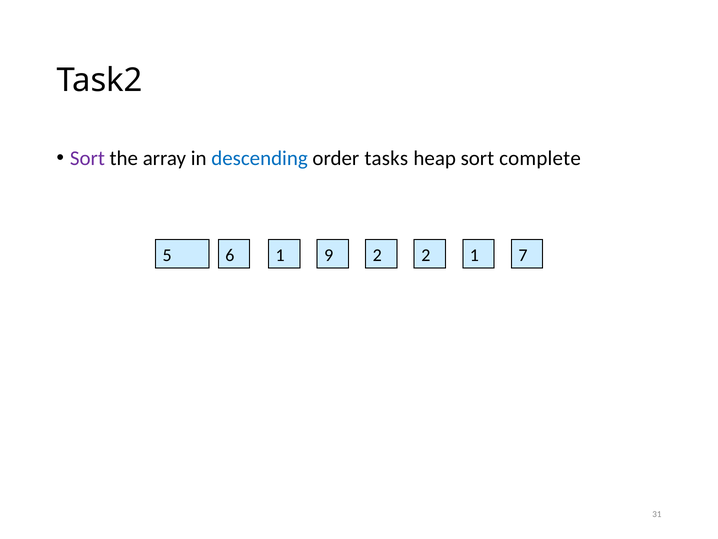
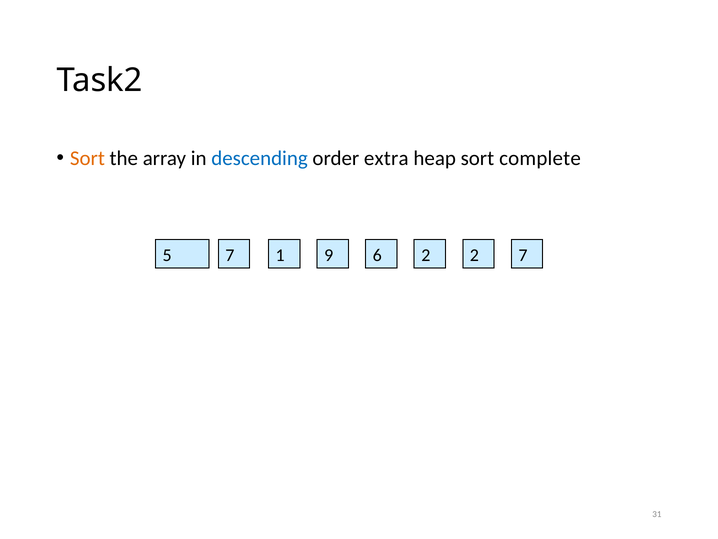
Sort at (87, 158) colour: purple -> orange
tasks: tasks -> extra
5 6: 6 -> 7
9 2: 2 -> 6
2 1: 1 -> 2
